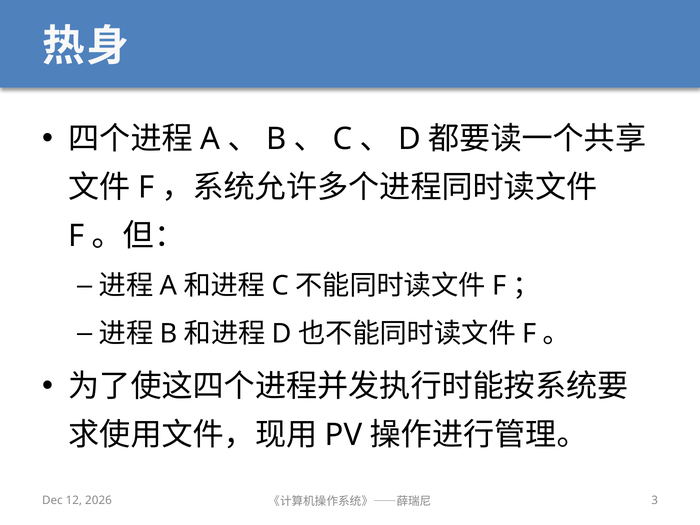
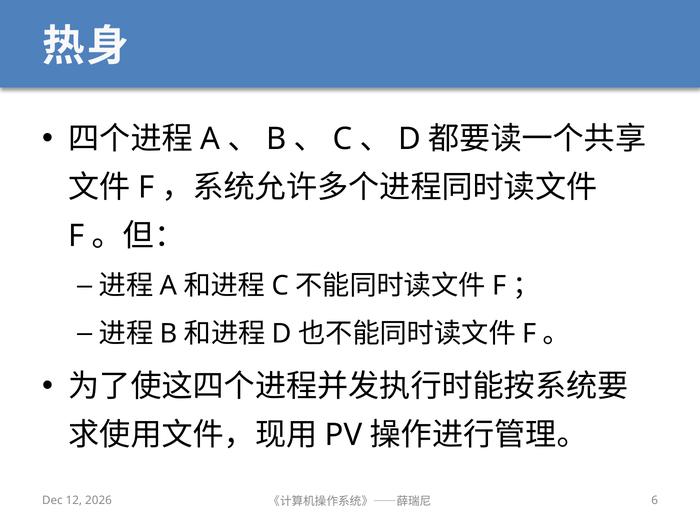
3: 3 -> 6
